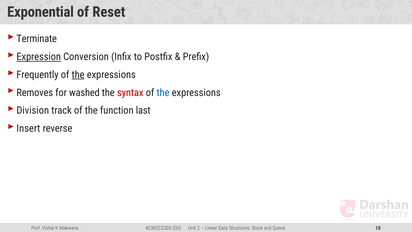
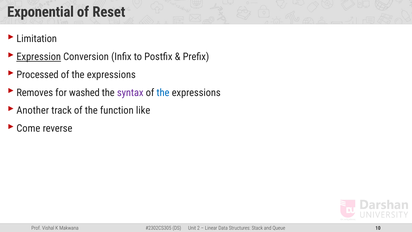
Terminate: Terminate -> Limitation
Frequently: Frequently -> Processed
the at (78, 75) underline: present -> none
syntax colour: red -> purple
Division: Division -> Another
last: last -> like
Insert: Insert -> Come
